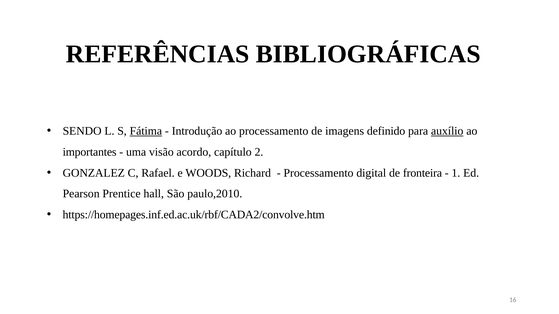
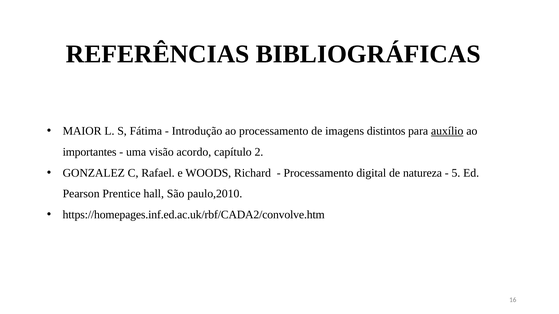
SENDO: SENDO -> MAIOR
Fátima underline: present -> none
definido: definido -> distintos
fronteira: fronteira -> natureza
1: 1 -> 5
